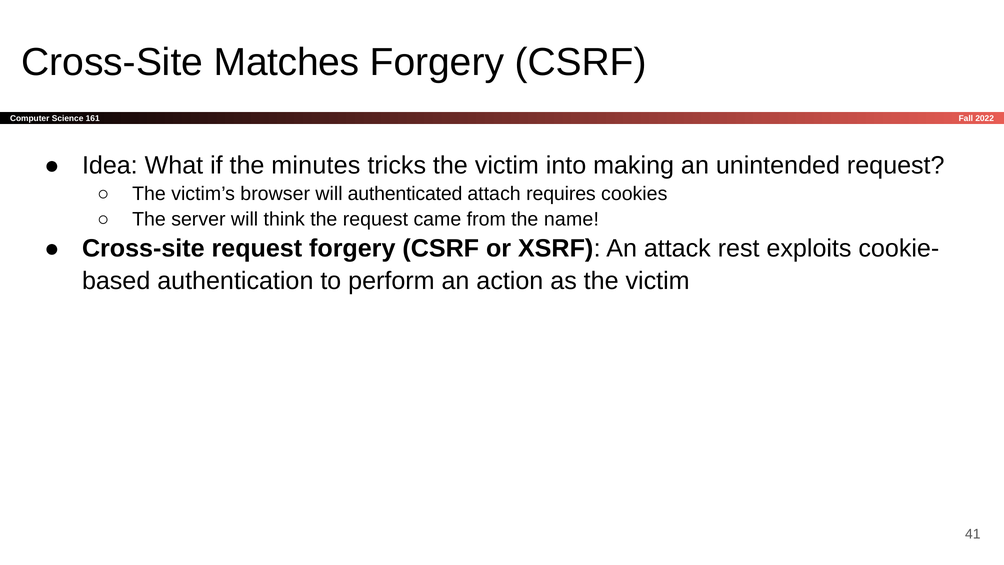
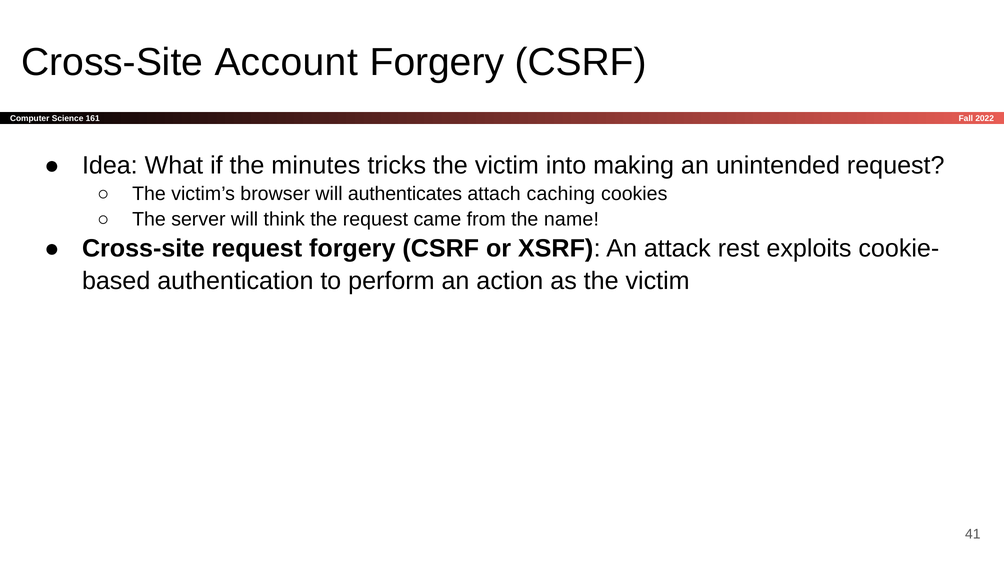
Matches: Matches -> Account
authenticated: authenticated -> authenticates
requires: requires -> caching
